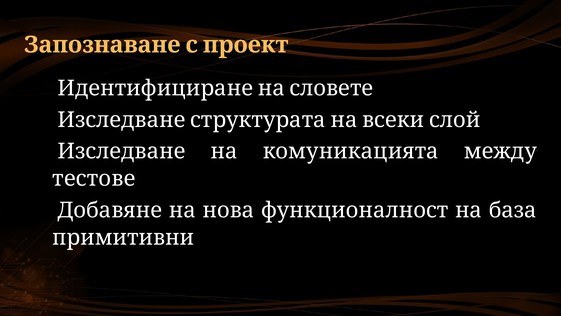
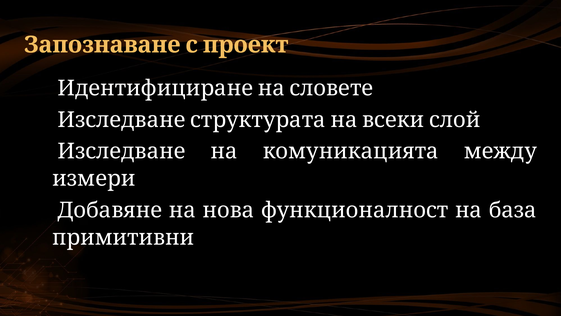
тестове: тестове -> измери
